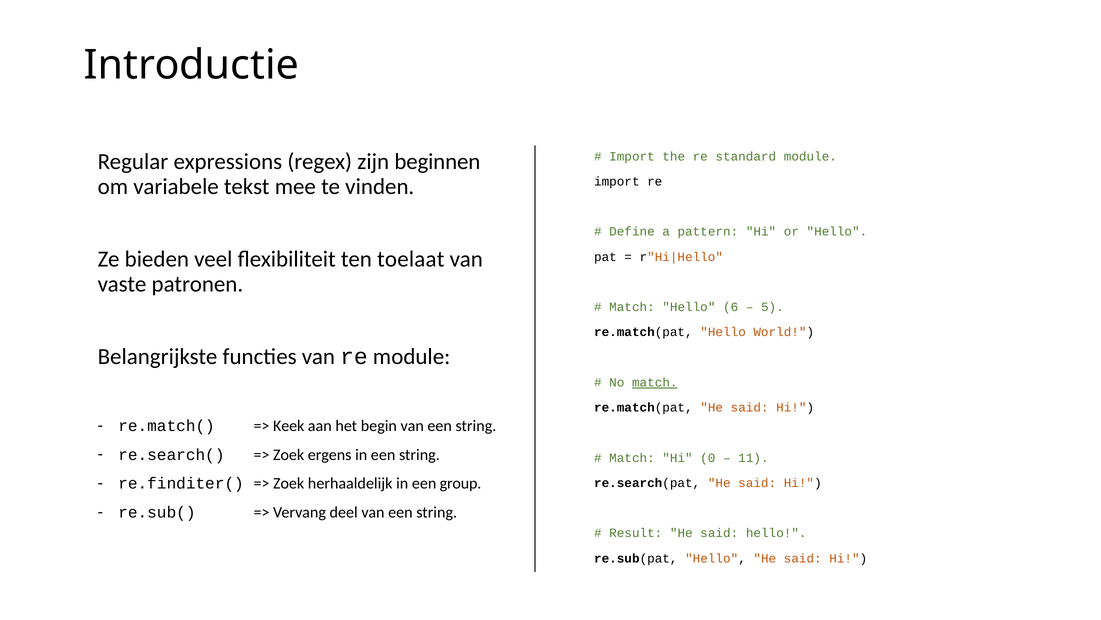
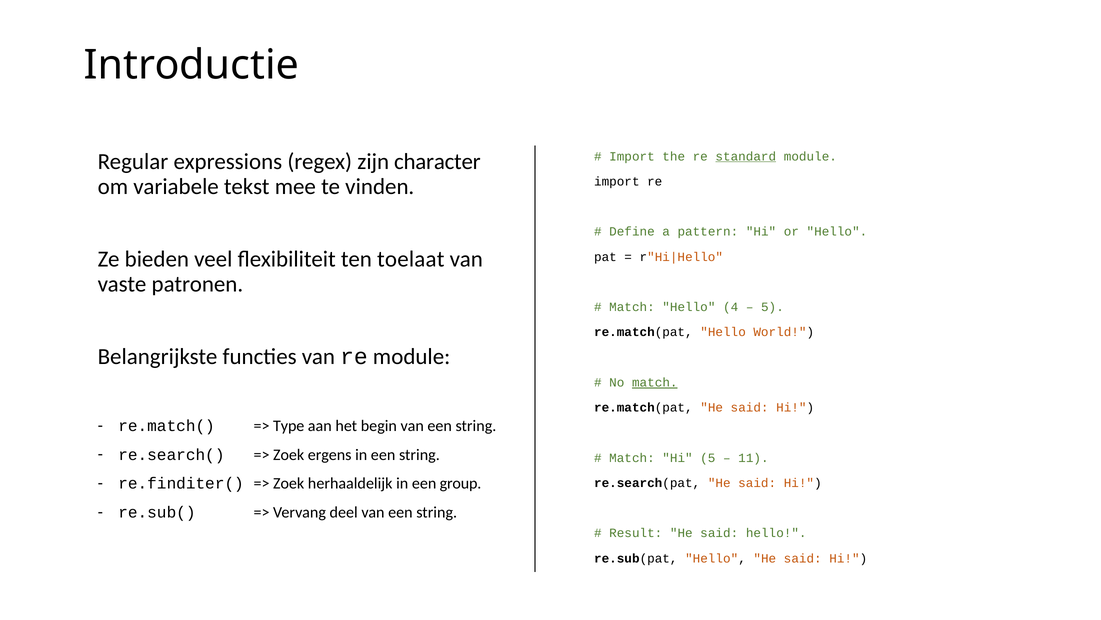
standard underline: none -> present
beginnen: beginnen -> character
6: 6 -> 4
Keek: Keek -> Type
Hi 0: 0 -> 5
